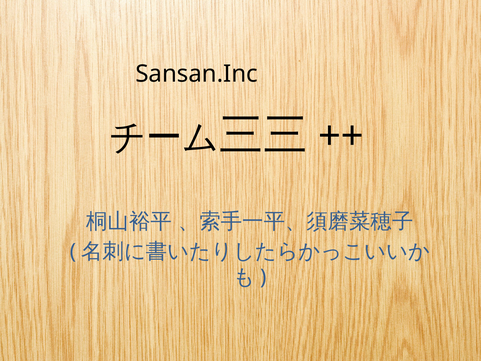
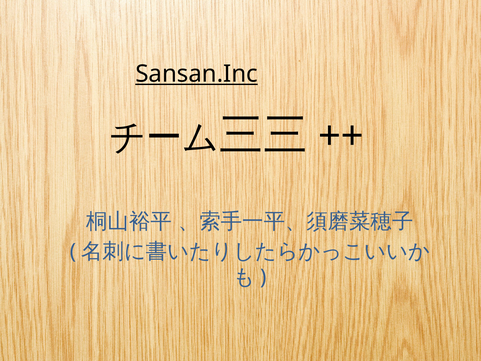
Sansan.Inc underline: none -> present
